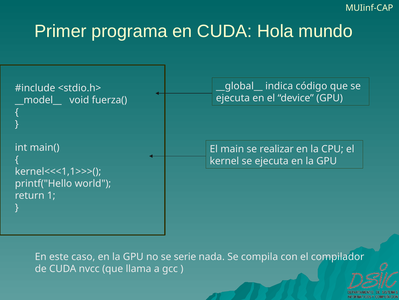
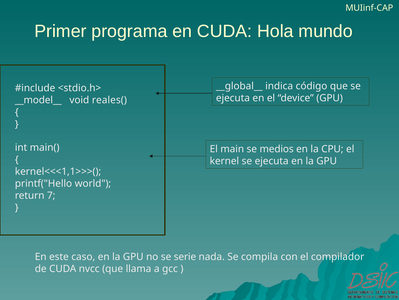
fuerza(: fuerza( -> reales(
realizar: realizar -> medios
1: 1 -> 7
